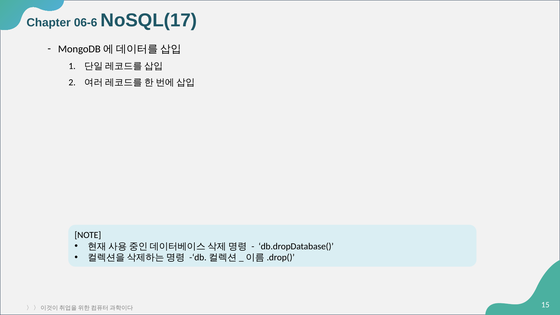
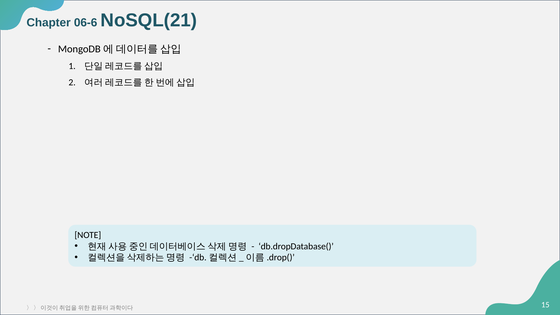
NoSQL(17: NoSQL(17 -> NoSQL(21
